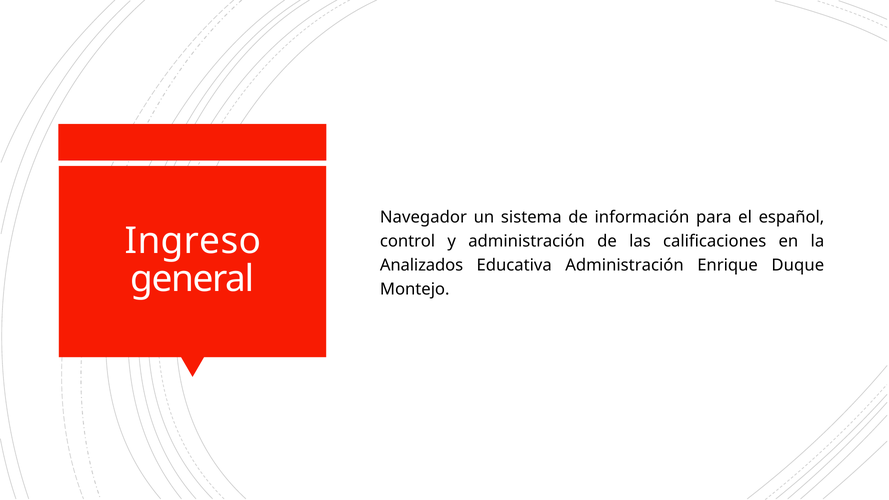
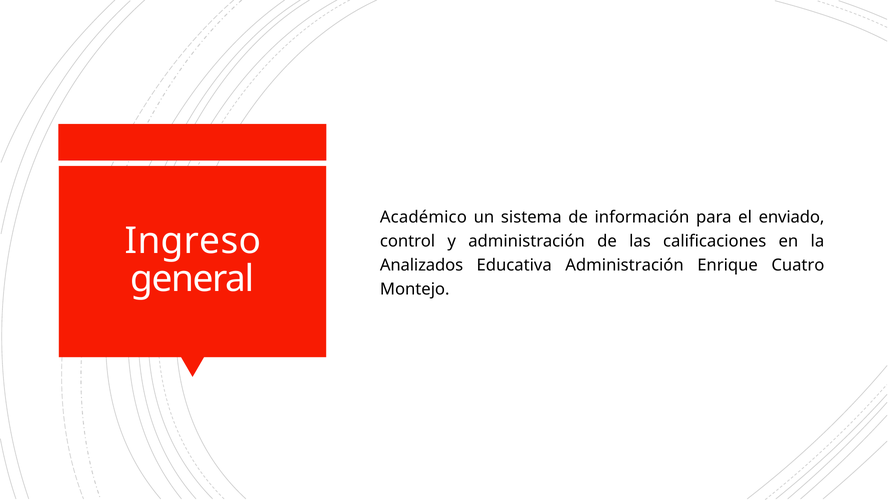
Navegador: Navegador -> Académico
español: español -> enviado
Duque: Duque -> Cuatro
